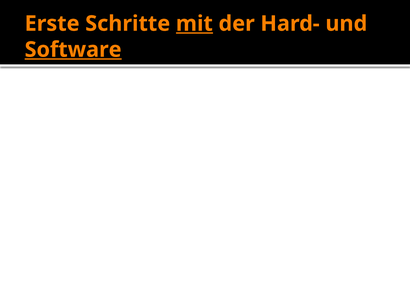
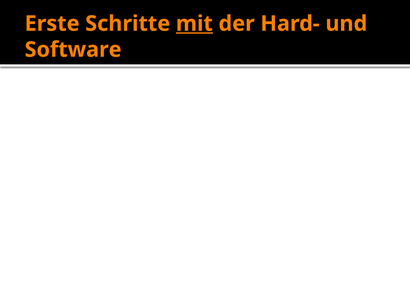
Software underline: present -> none
